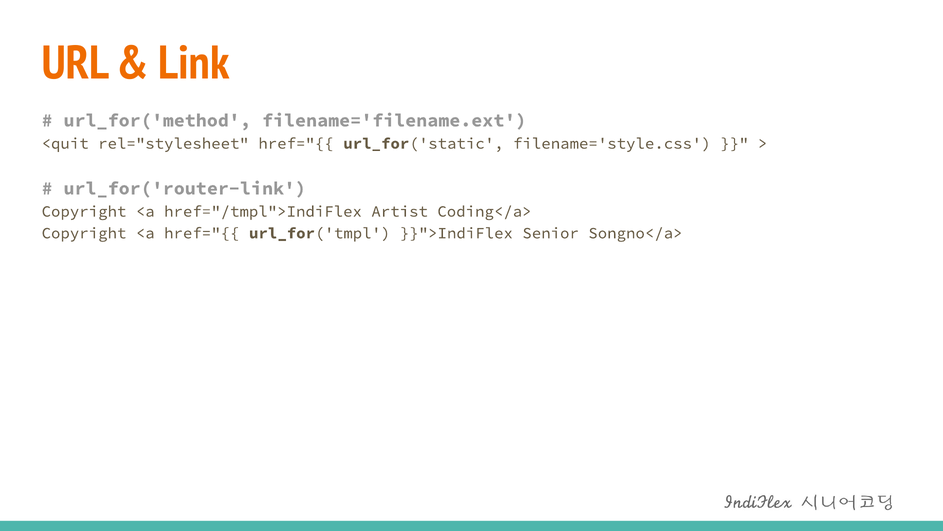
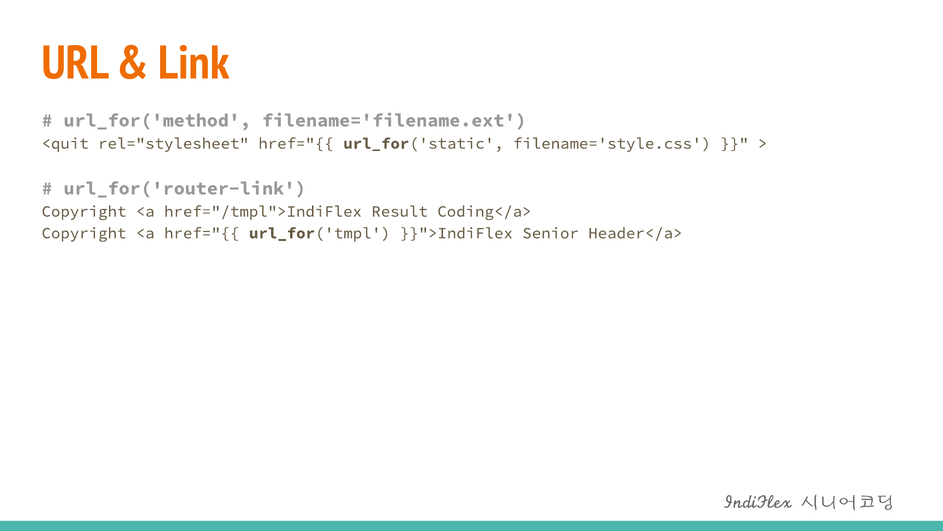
Artist: Artist -> Result
Songno</a>: Songno</a> -> Header</a>
